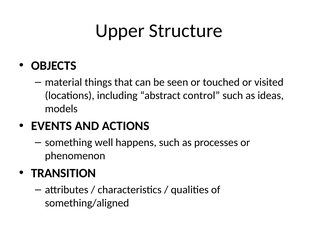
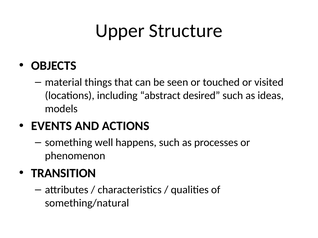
control: control -> desired
something/aligned: something/aligned -> something/natural
